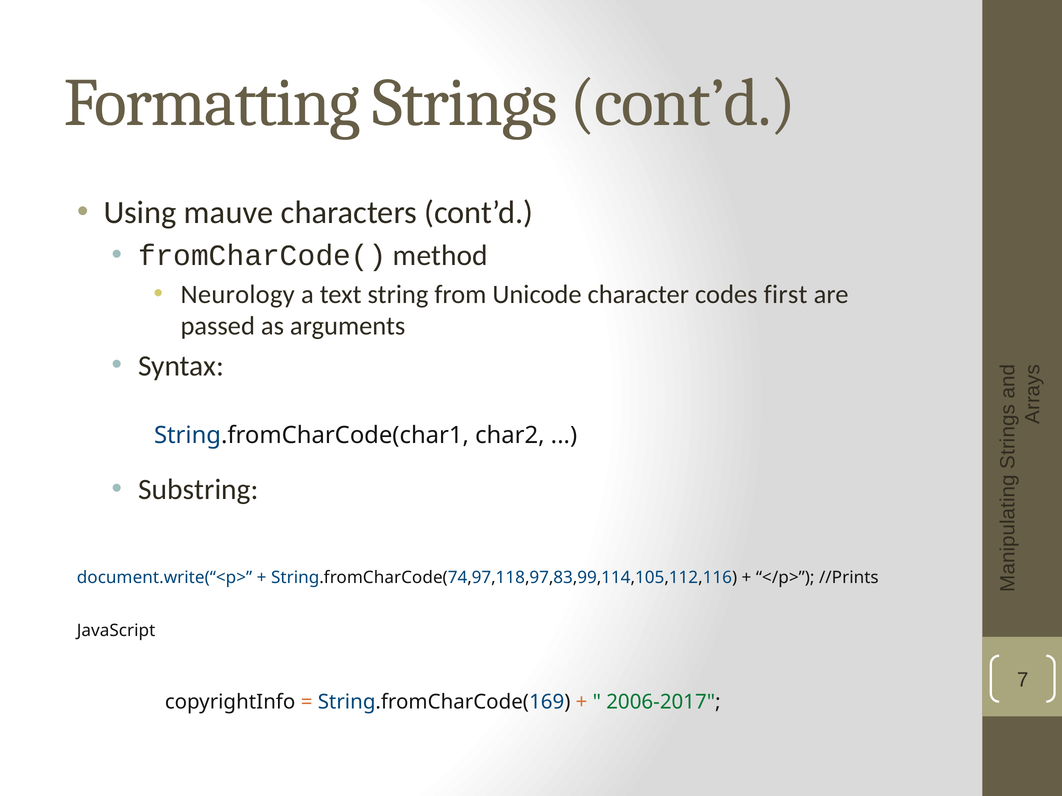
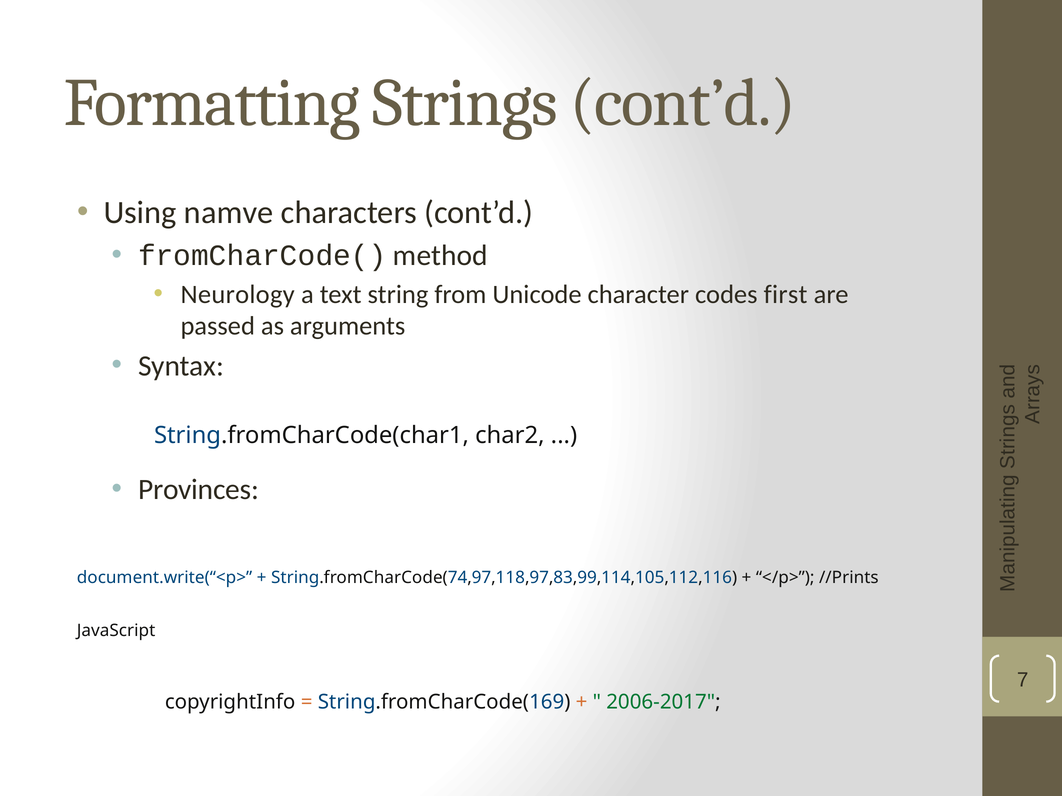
mauve: mauve -> namve
Substring: Substring -> Provinces
